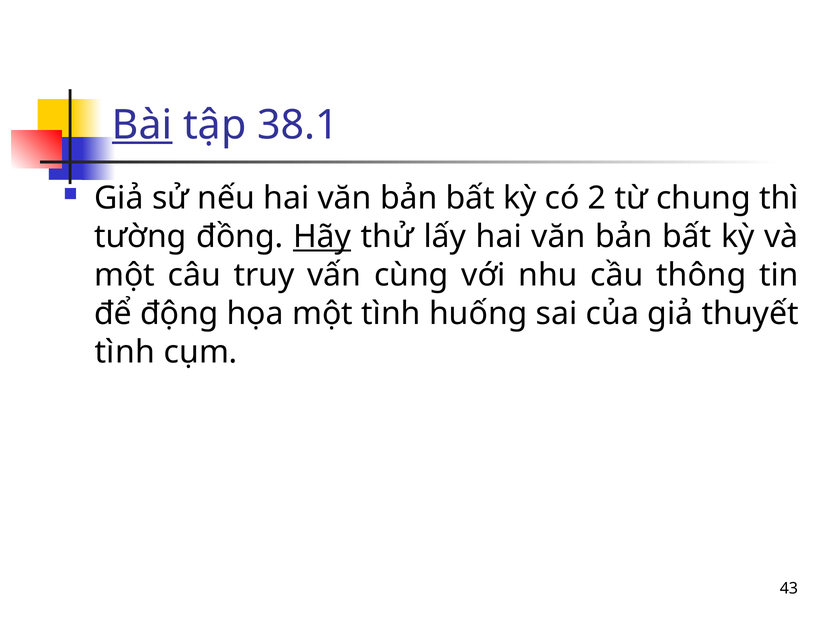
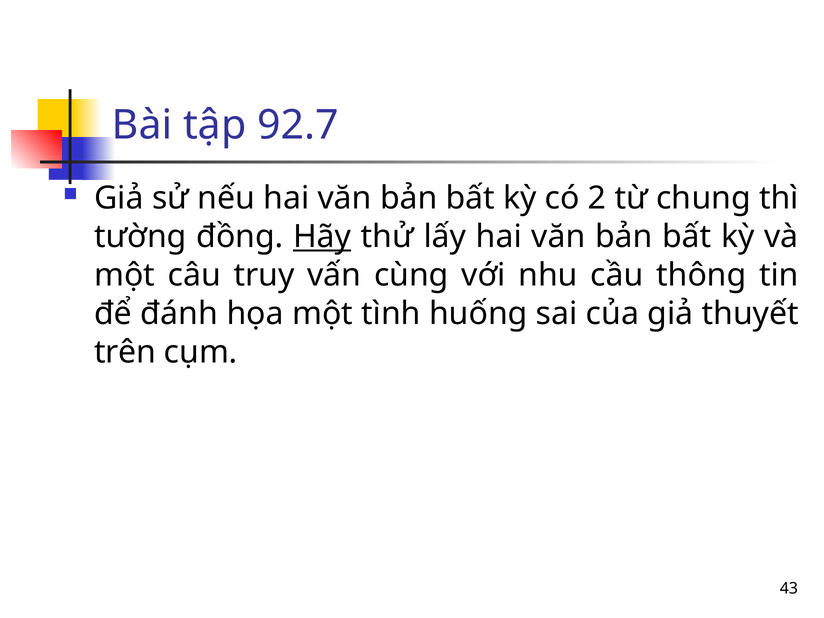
Bài underline: present -> none
38.1: 38.1 -> 92.7
động: động -> đánh
tình at (125, 352): tình -> trên
